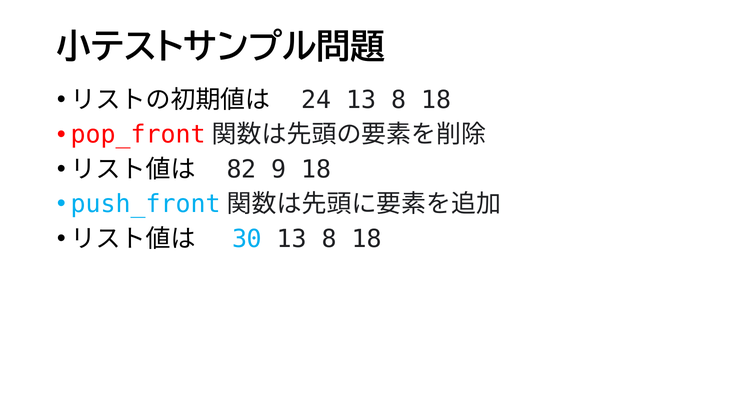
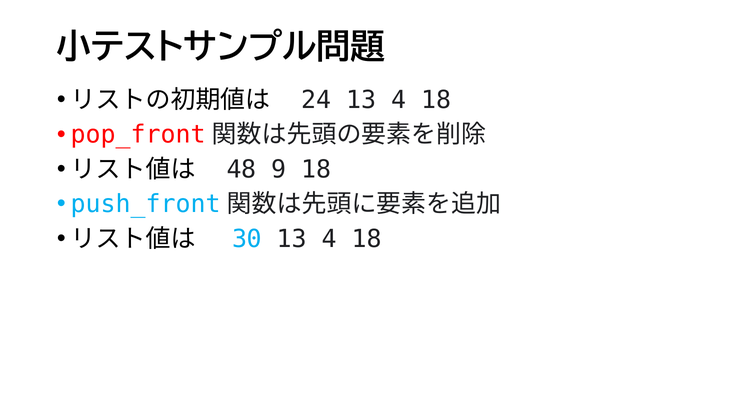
24 13 8: 8 -> 4
82: 82 -> 48
30 13 8: 8 -> 4
